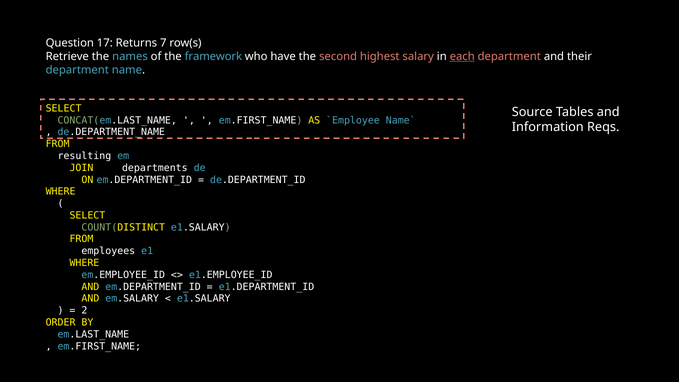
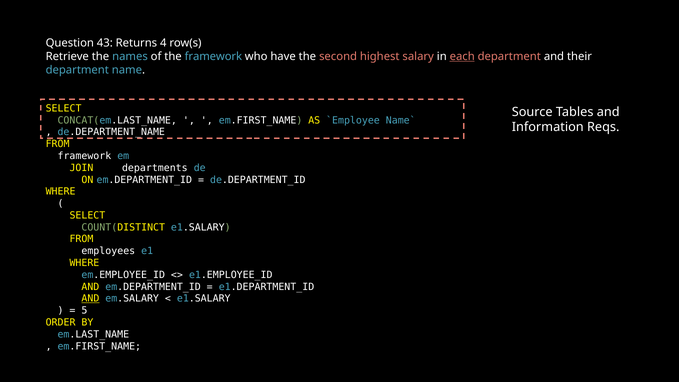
17: 17 -> 43
7: 7 -> 4
resulting at (84, 156): resulting -> framework
AND at (90, 299) underline: none -> present
2: 2 -> 5
